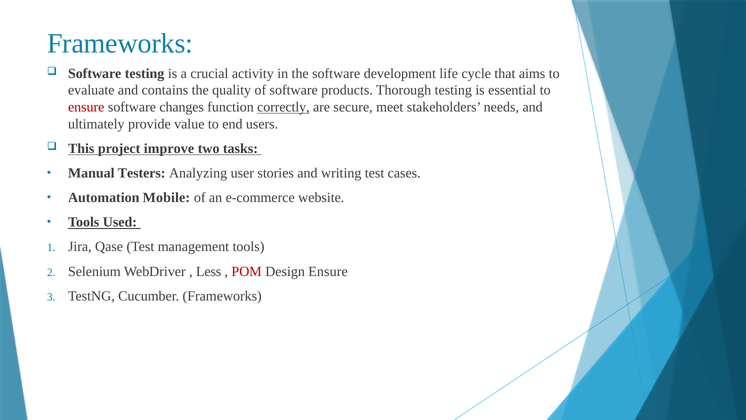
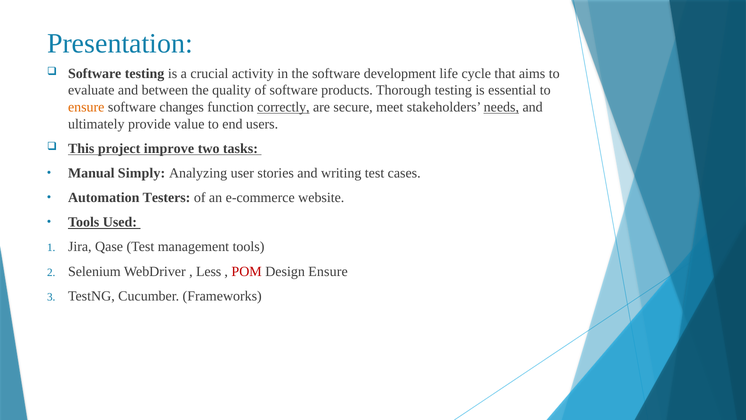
Frameworks at (120, 43): Frameworks -> Presentation
contains: contains -> between
ensure at (86, 107) colour: red -> orange
needs underline: none -> present
Testers: Testers -> Simply
Mobile: Mobile -> Testers
